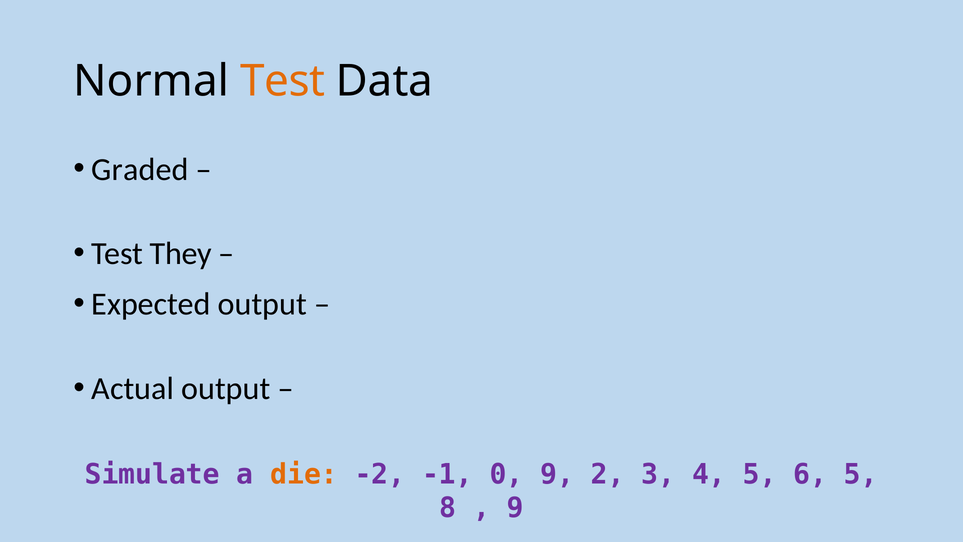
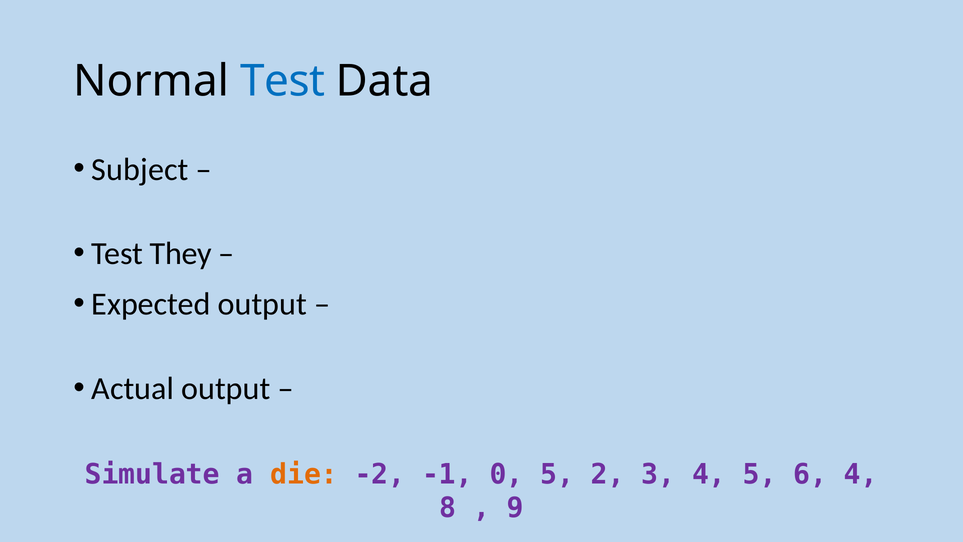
Test at (283, 81) colour: orange -> blue
Graded: Graded -> Subject
0 9: 9 -> 5
6 5: 5 -> 4
